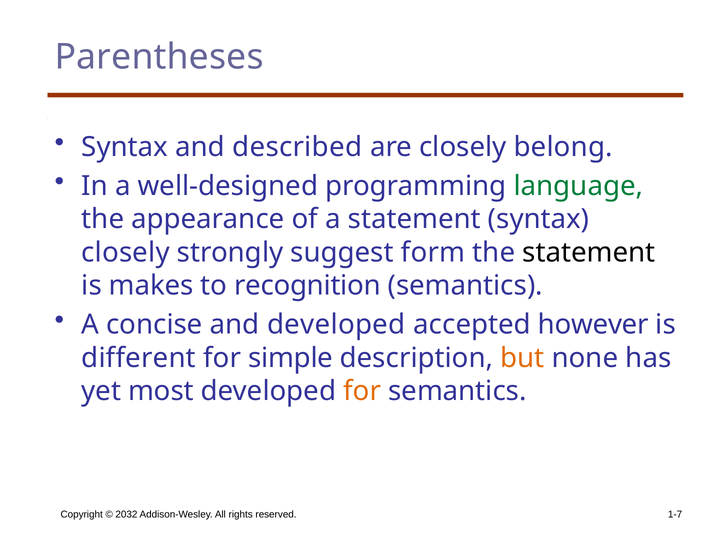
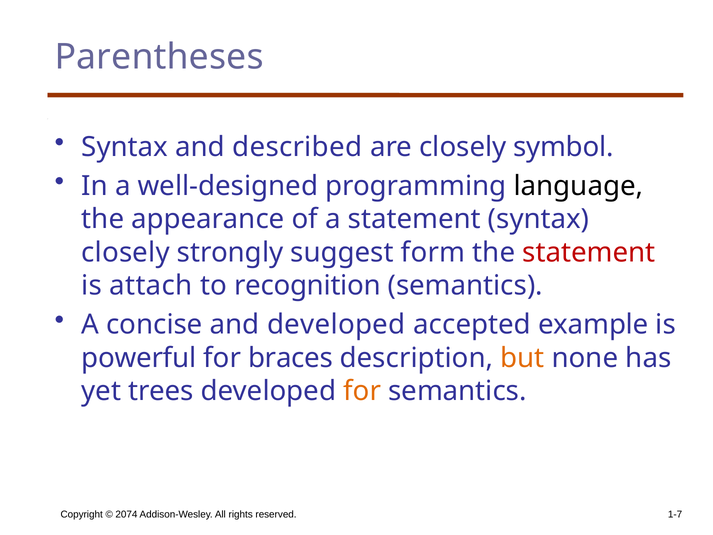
belong: belong -> symbol
language colour: green -> black
statement at (589, 252) colour: black -> red
makes: makes -> attach
however: however -> example
different: different -> powerful
simple: simple -> braces
most: most -> trees
2032: 2032 -> 2074
